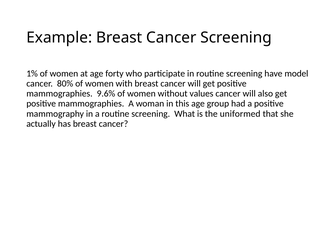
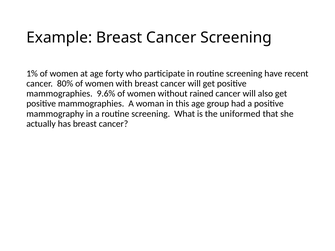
model: model -> recent
values: values -> rained
